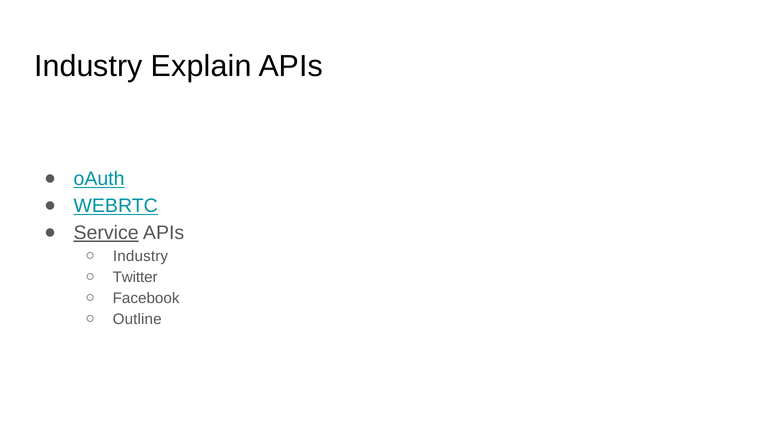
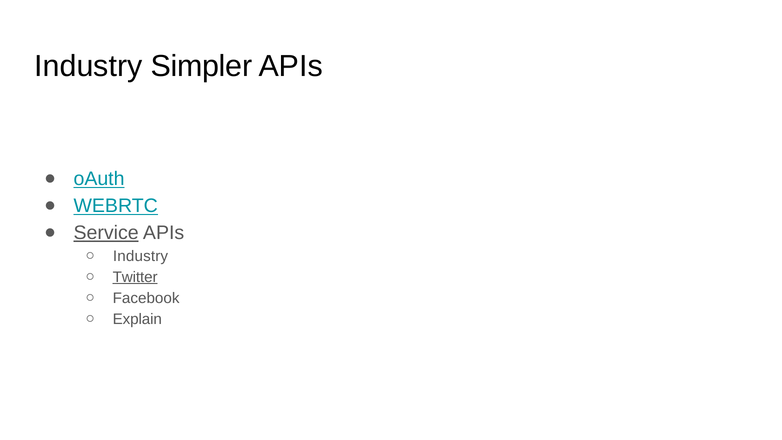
Explain: Explain -> Simpler
Twitter underline: none -> present
Outline: Outline -> Explain
